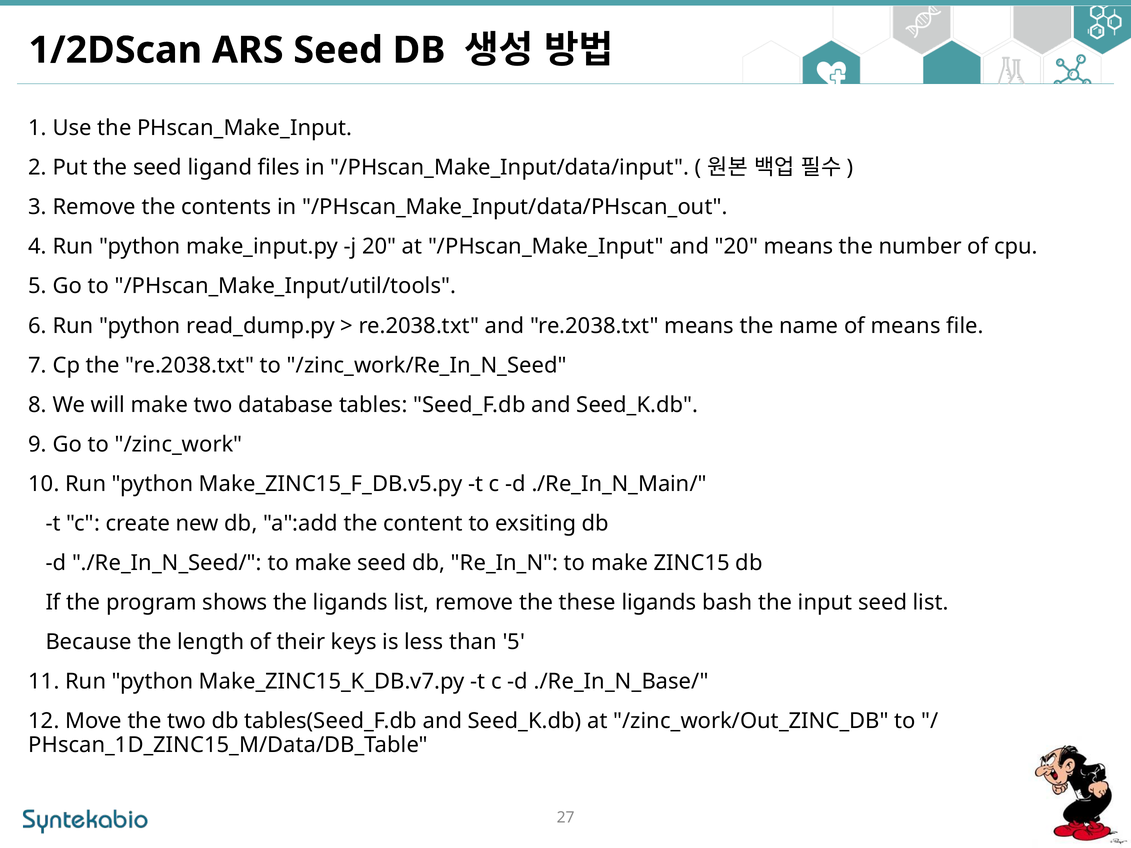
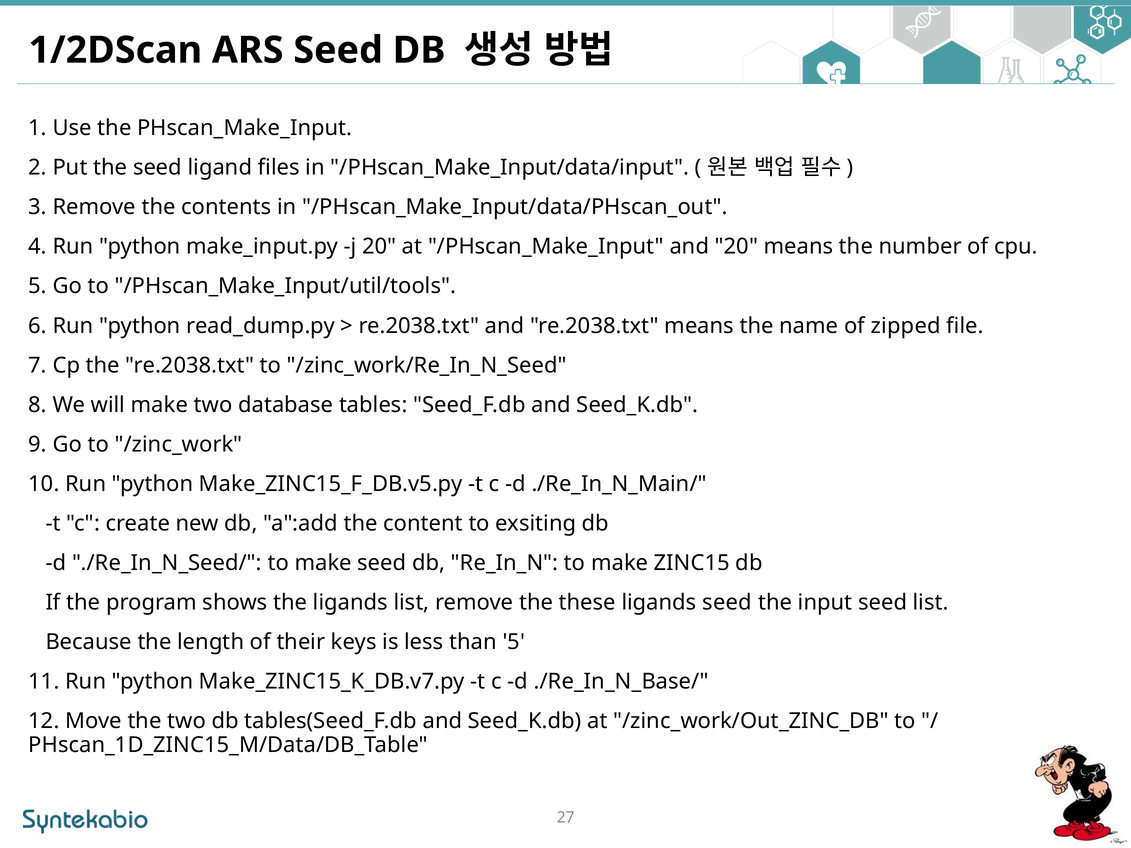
of means: means -> zipped
ligands bash: bash -> seed
